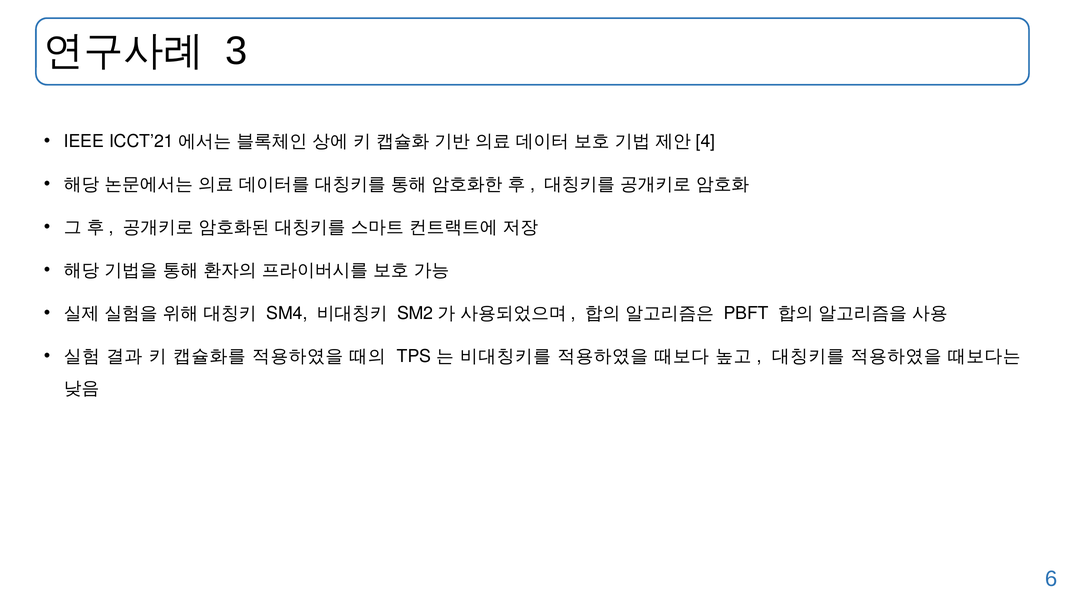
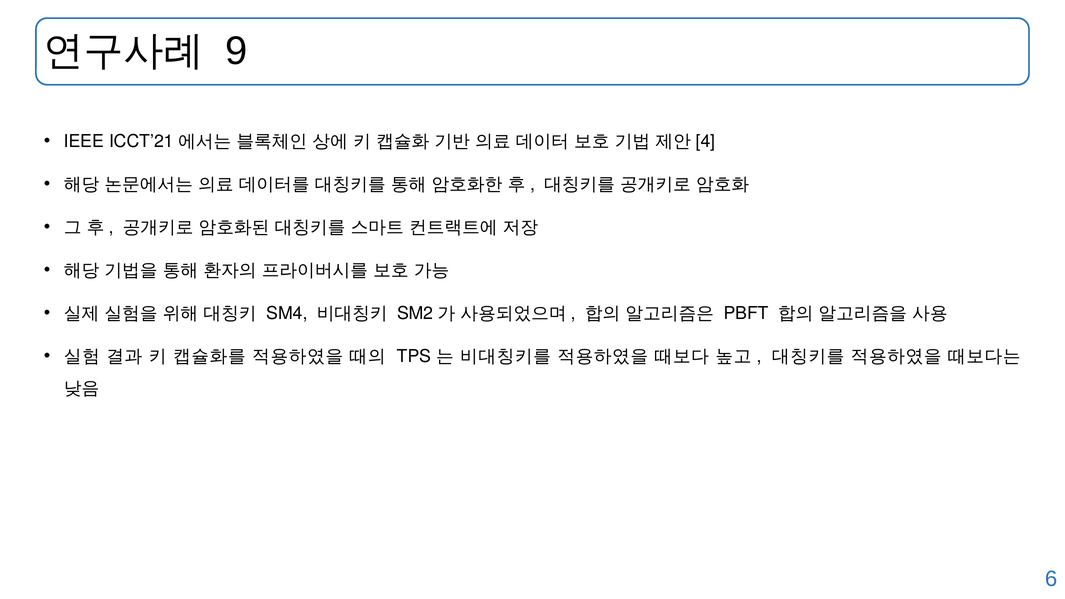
3: 3 -> 9
